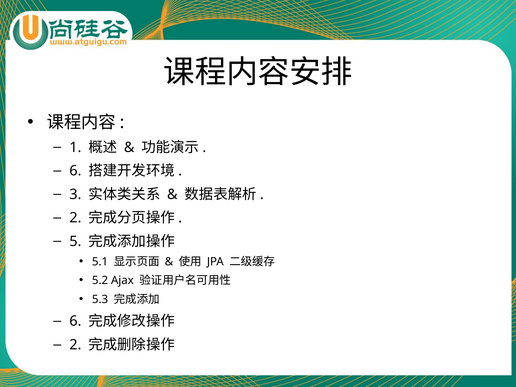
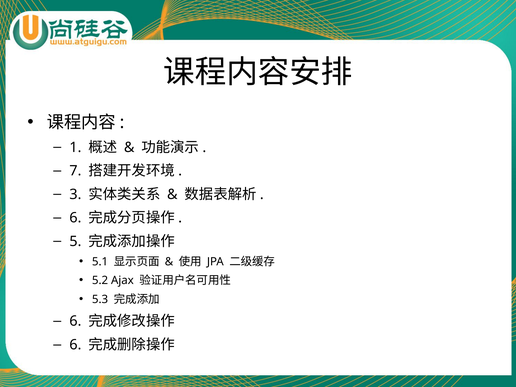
6 at (75, 171): 6 -> 7
2 at (75, 218): 2 -> 6
2 at (75, 345): 2 -> 6
